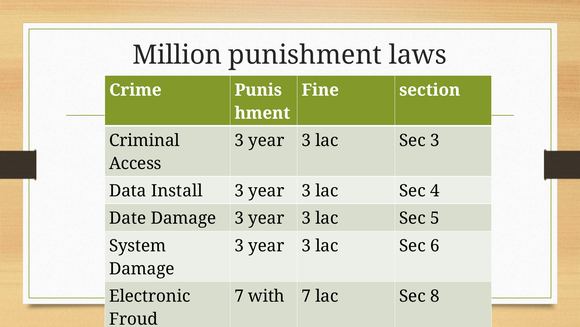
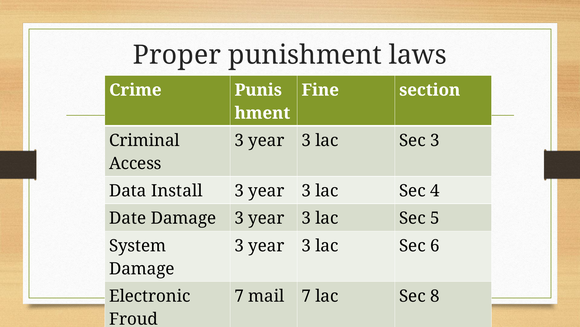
Million at (177, 55): Million -> Proper
with: with -> mail
